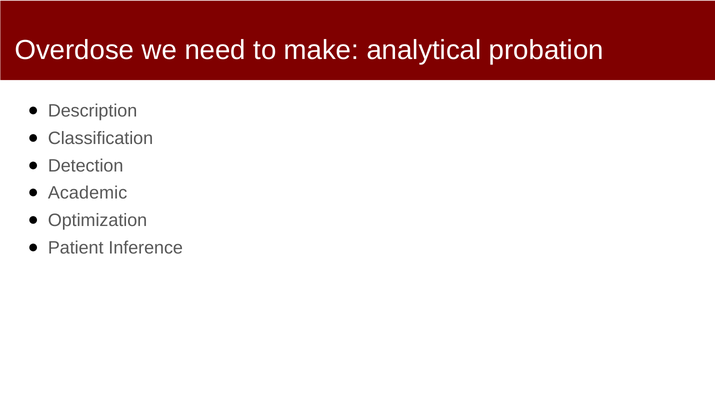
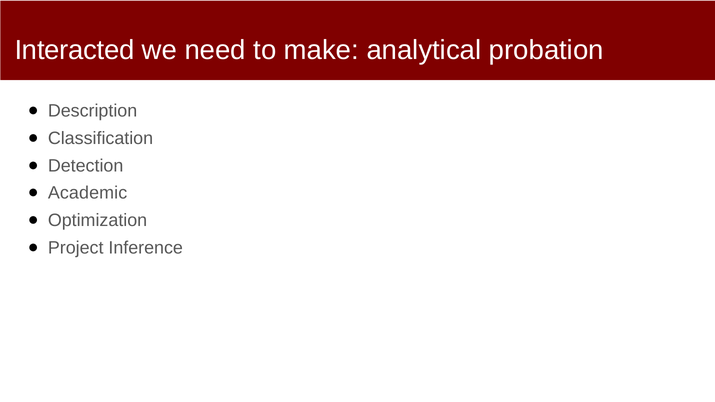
Overdose: Overdose -> Interacted
Patient: Patient -> Project
